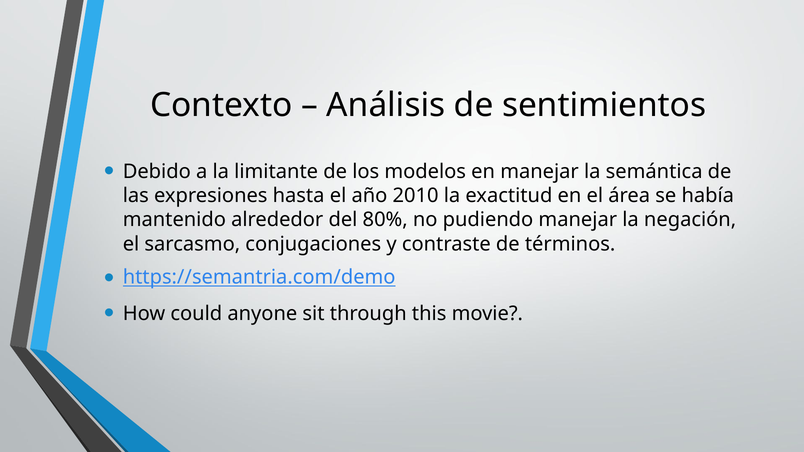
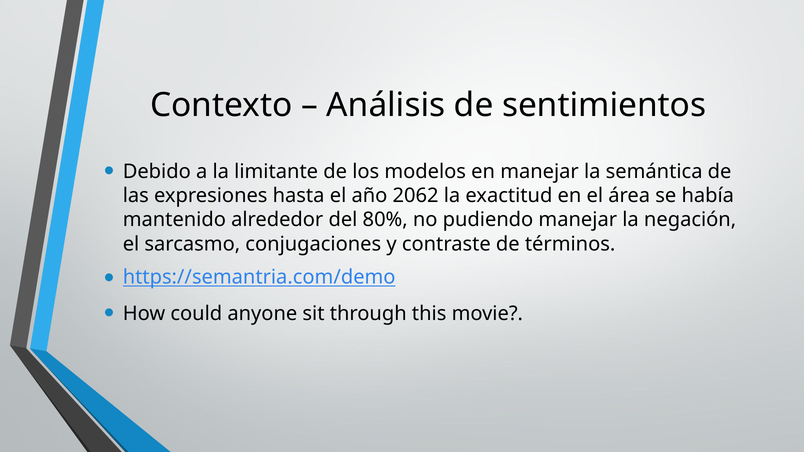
2010: 2010 -> 2062
